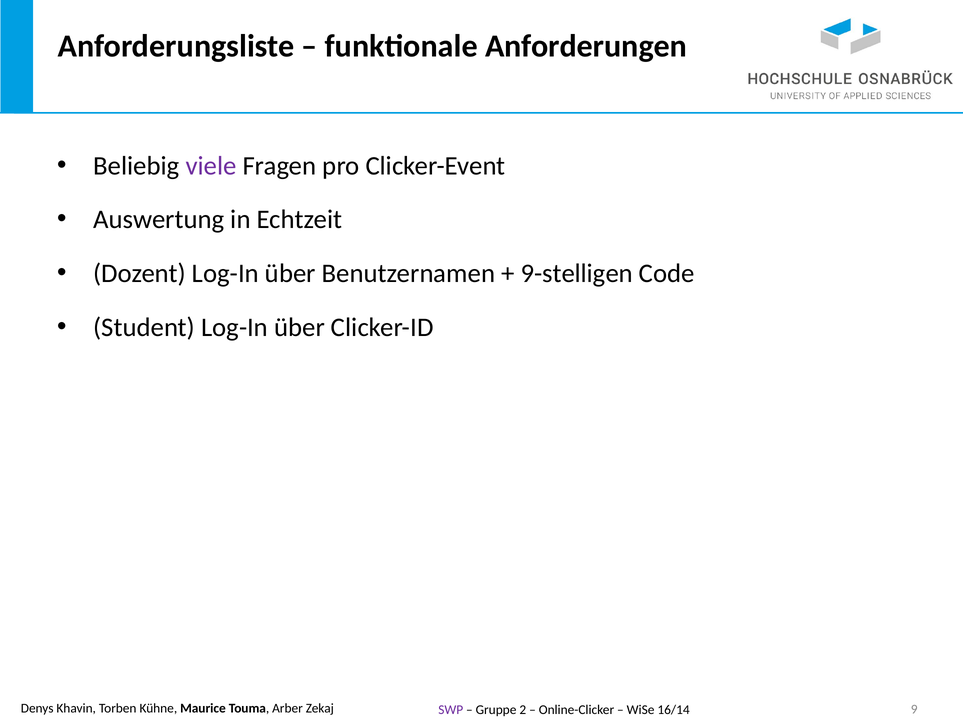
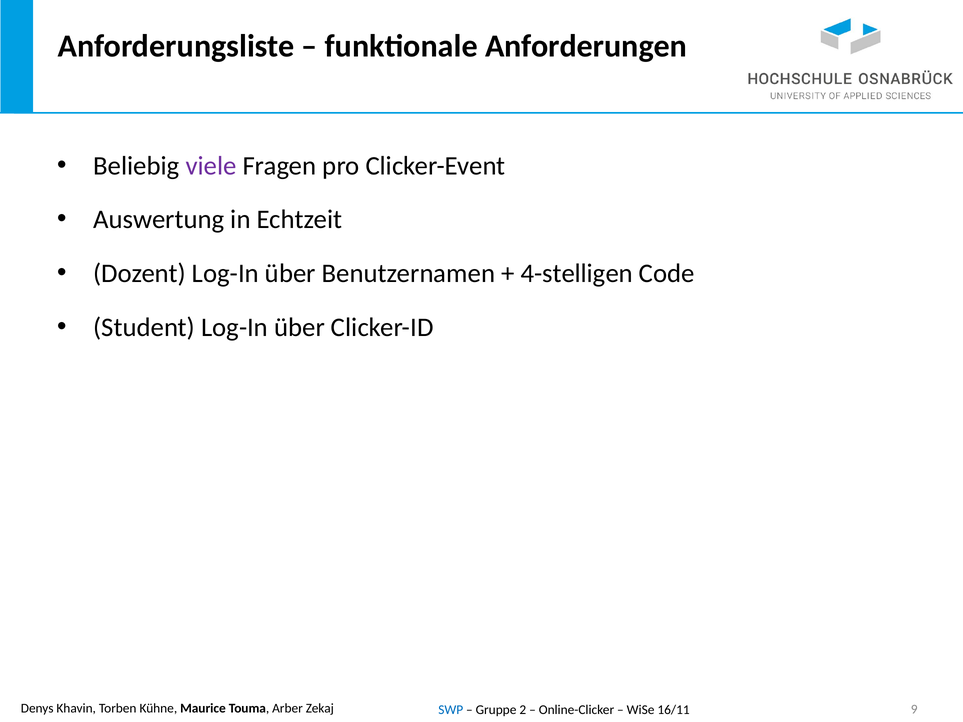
9-stelligen: 9-stelligen -> 4-stelligen
SWP colour: purple -> blue
16/14: 16/14 -> 16/11
